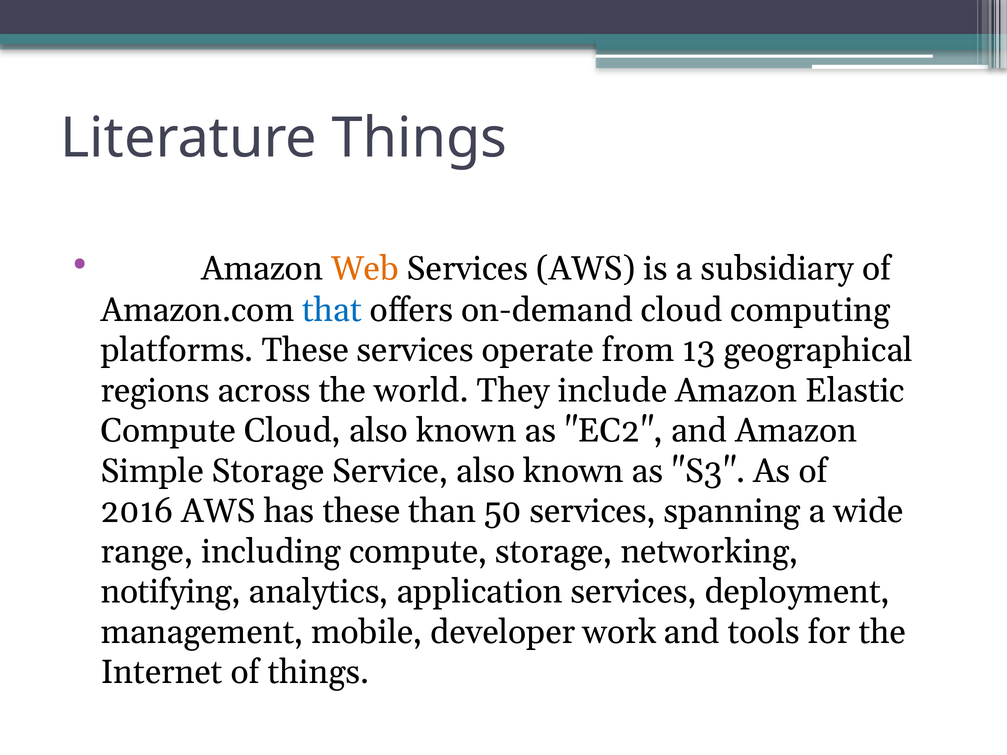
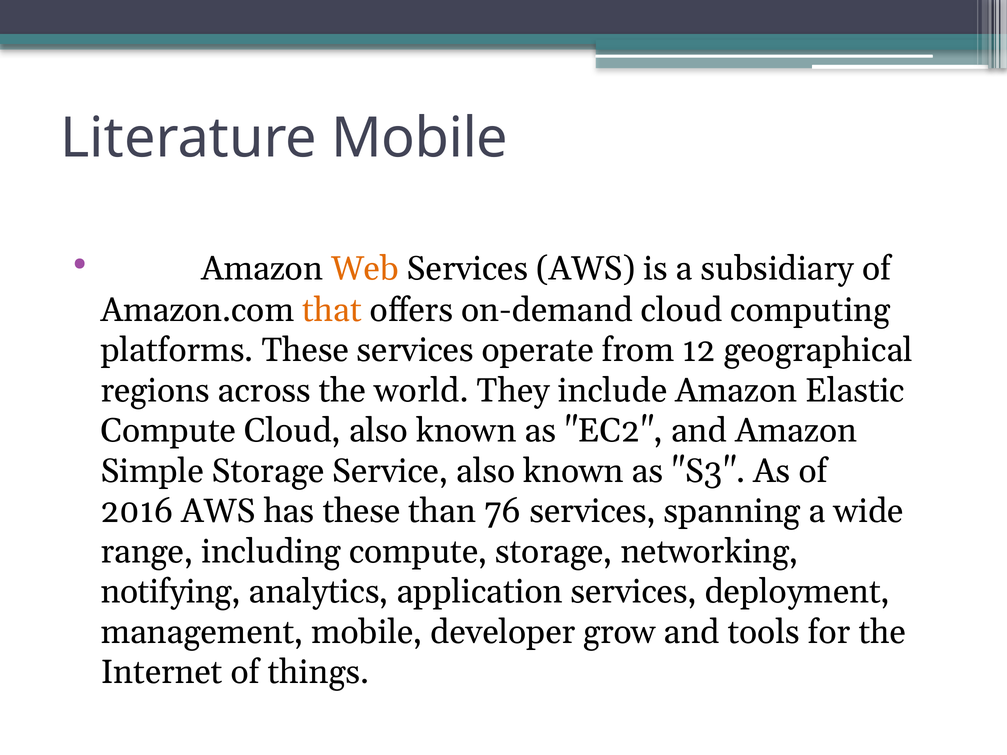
Literature Things: Things -> Mobile
that colour: blue -> orange
13: 13 -> 12
50: 50 -> 76
work: work -> grow
